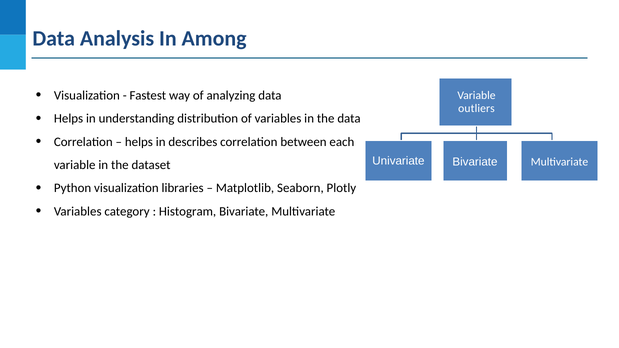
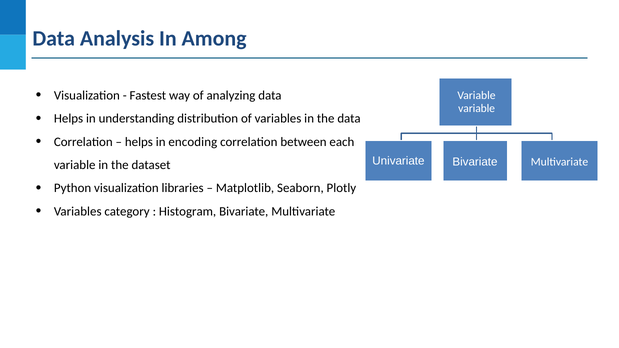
outliers at (476, 108): outliers -> variable
describes: describes -> encoding
